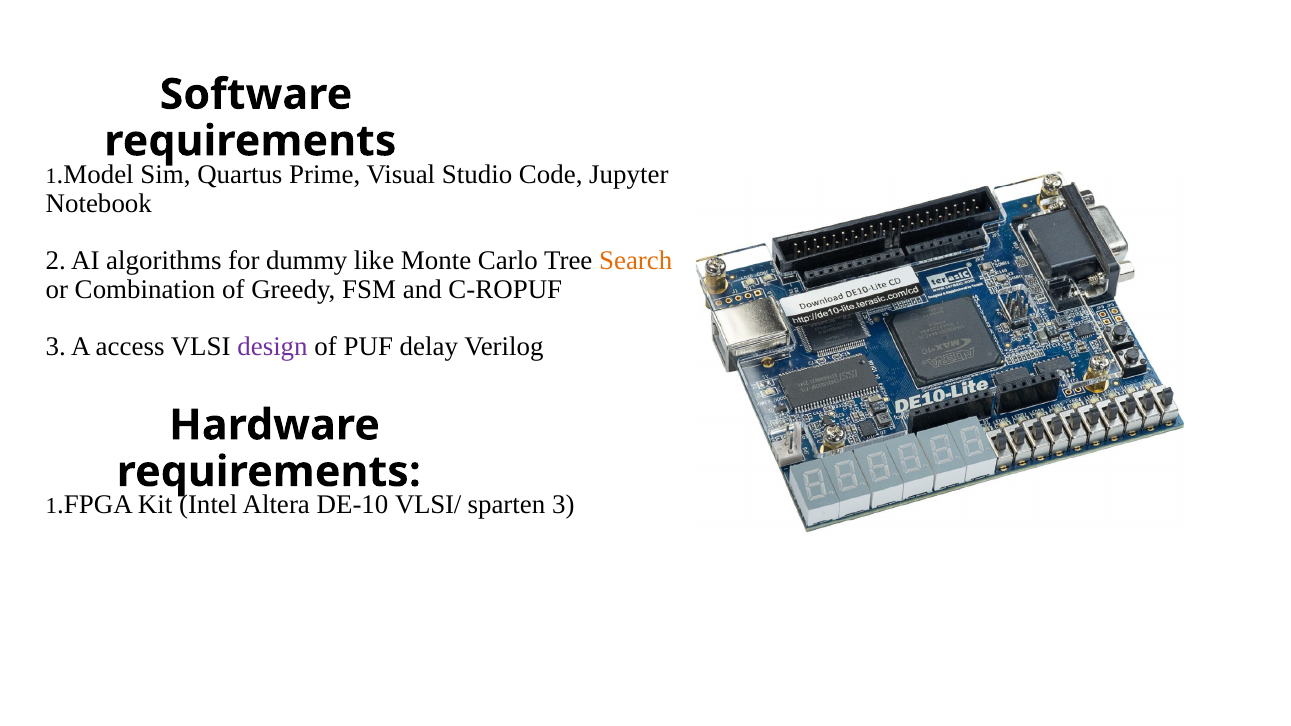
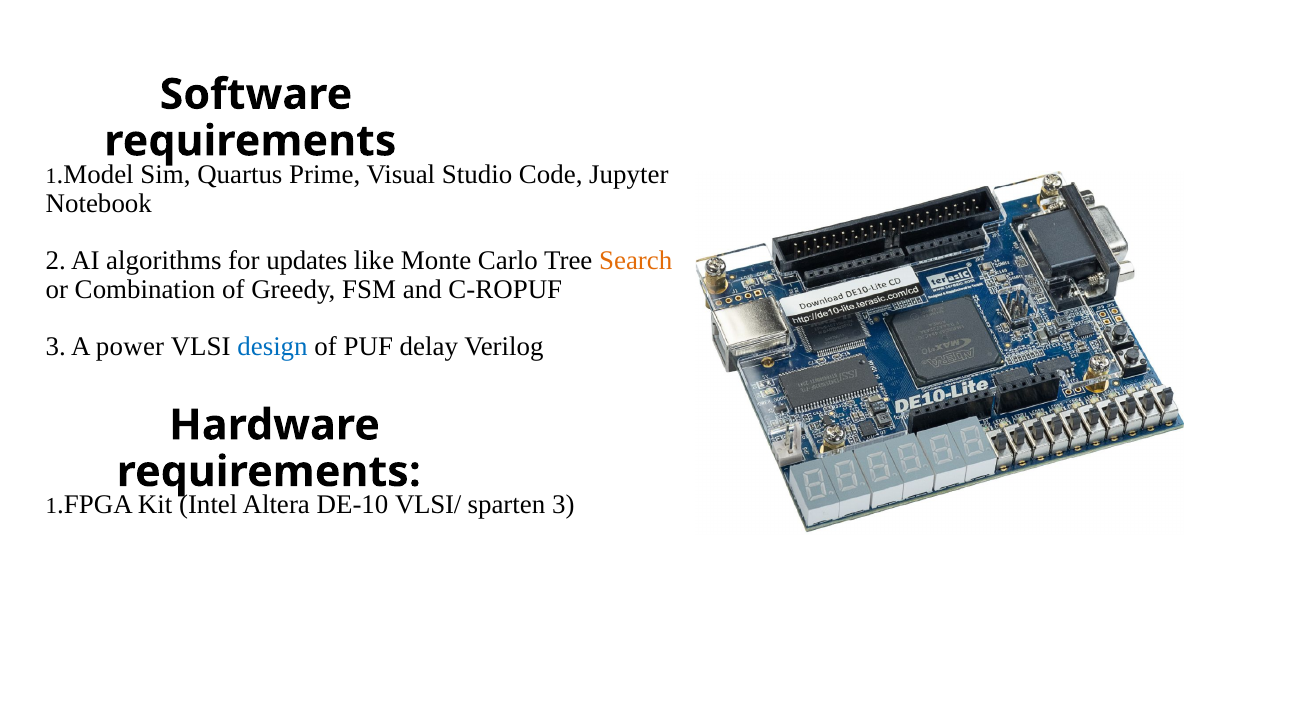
dummy: dummy -> updates
access: access -> power
design colour: purple -> blue
